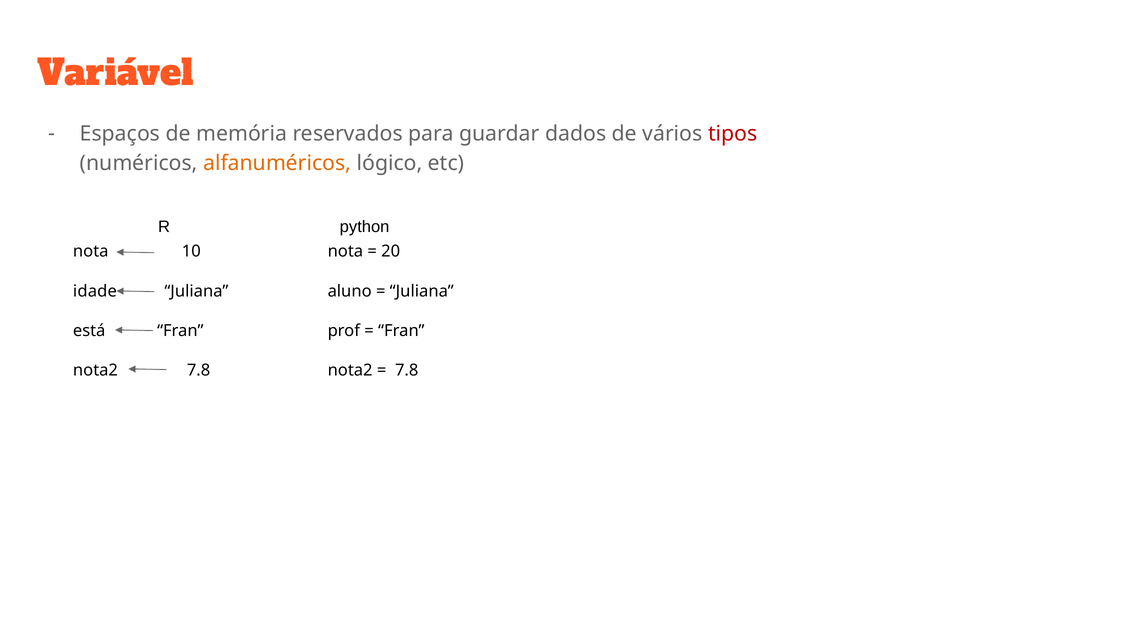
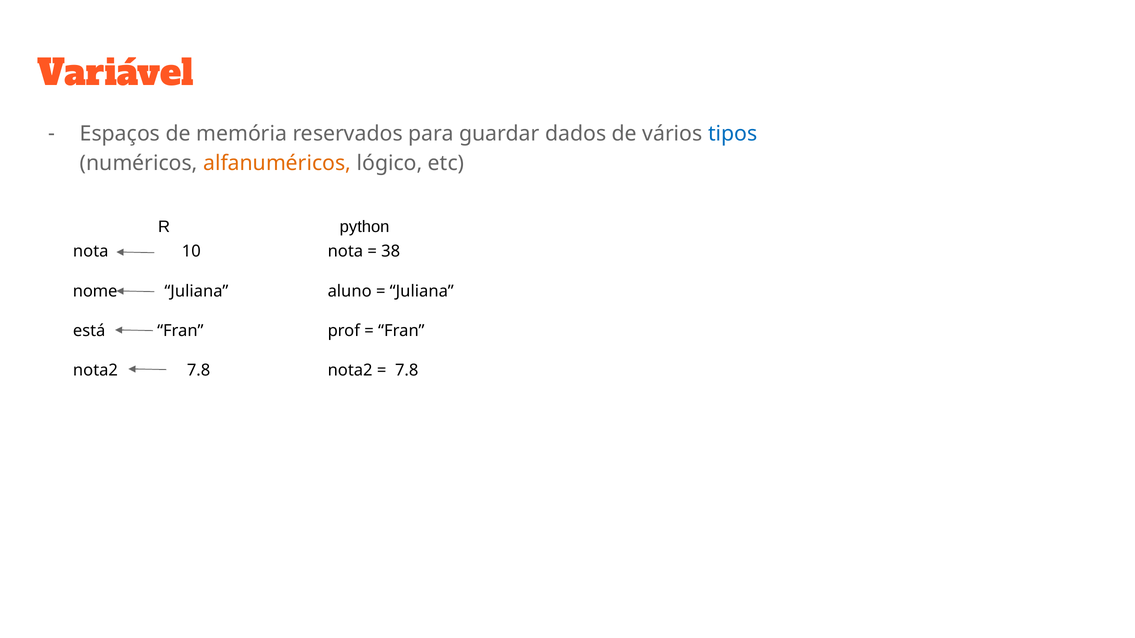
tipos colour: red -> blue
20: 20 -> 38
idade: idade -> nome
